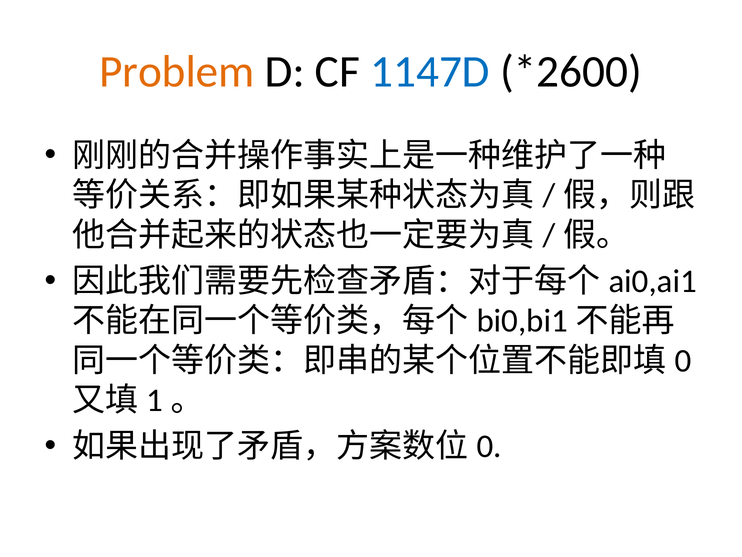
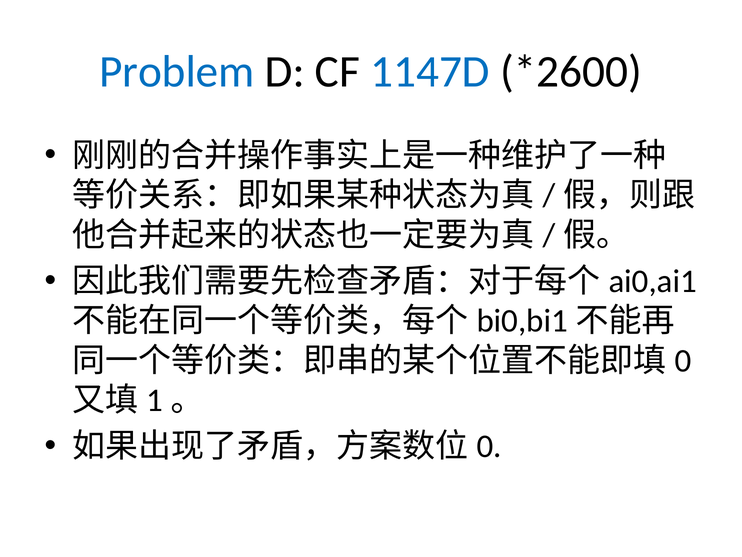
Problem colour: orange -> blue
